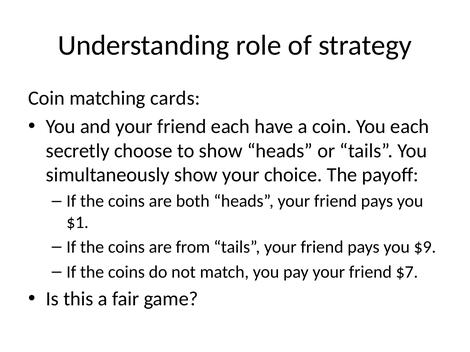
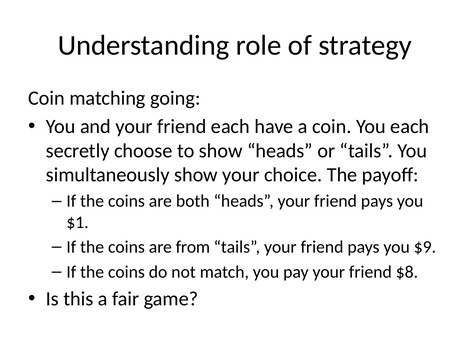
cards: cards -> going
$7: $7 -> $8
